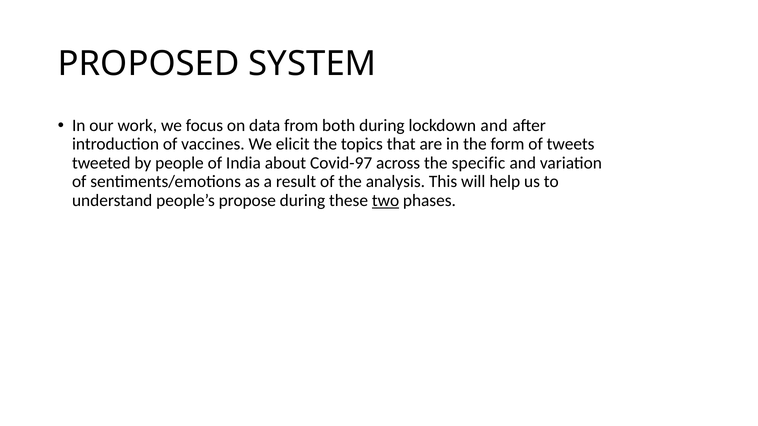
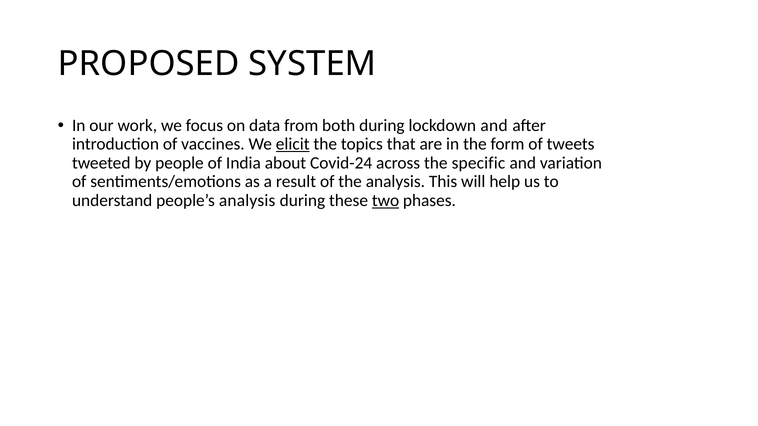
elicit underline: none -> present
Covid-97: Covid-97 -> Covid-24
people’s propose: propose -> analysis
